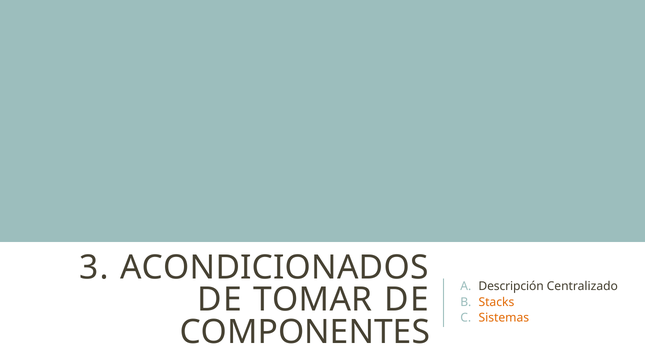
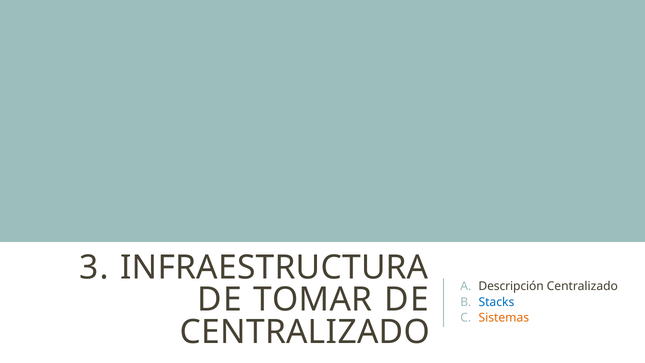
ACONDICIONADOS: ACONDICIONADOS -> INFRAESTRUCTURA
Stacks colour: orange -> blue
COMPONENTES at (305, 332): COMPONENTES -> CENTRALIZADO
